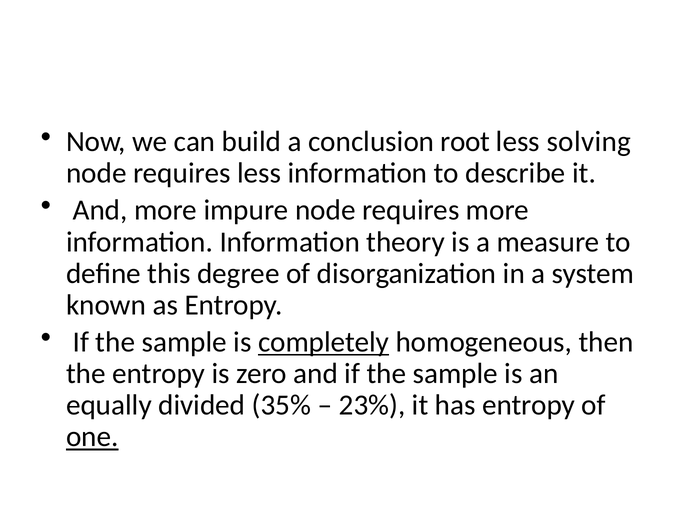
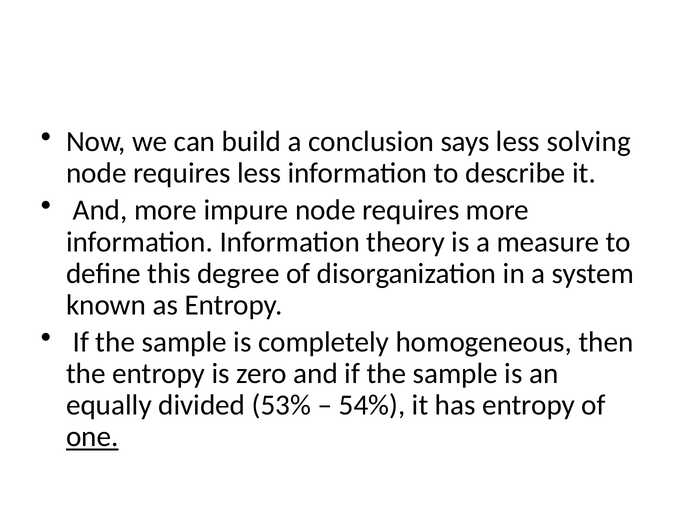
root: root -> says
completely underline: present -> none
35%: 35% -> 53%
23%: 23% -> 54%
